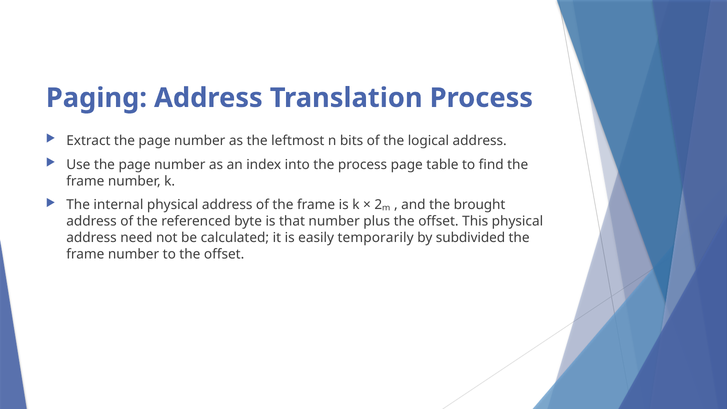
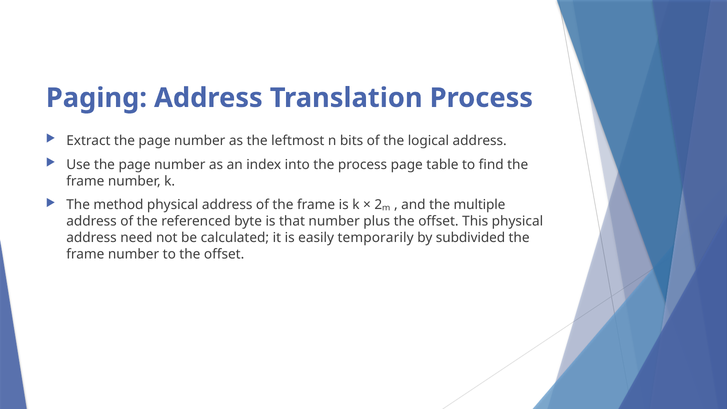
internal: internal -> method
brought: brought -> multiple
